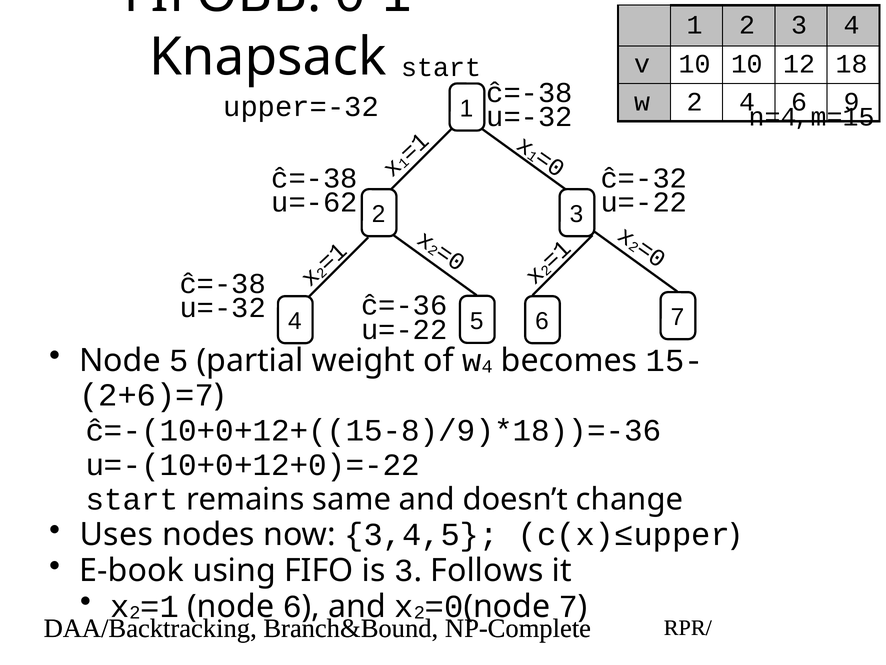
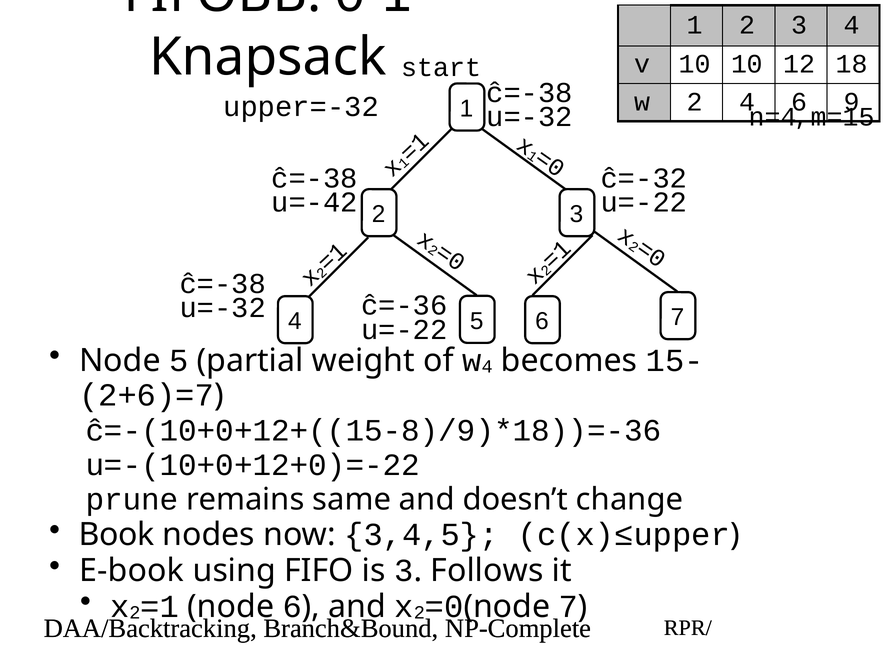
u=-62: u=-62 -> u=-42
start at (132, 499): start -> prune
Uses: Uses -> Book
